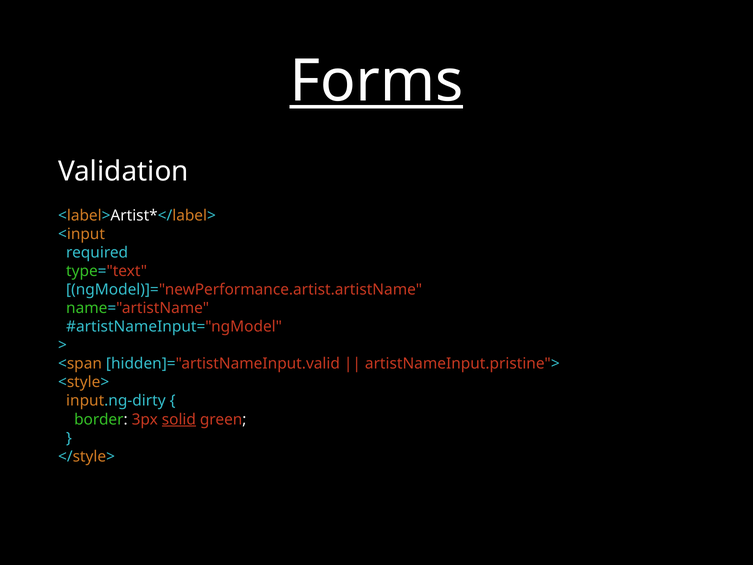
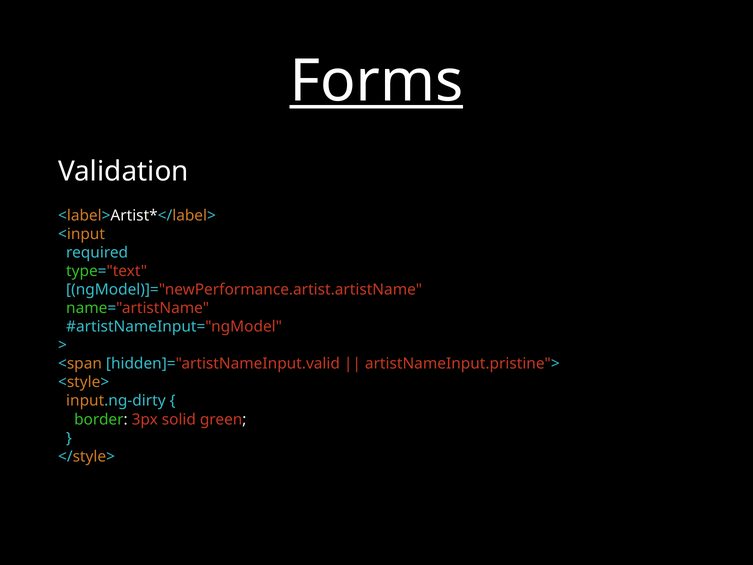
solid underline: present -> none
